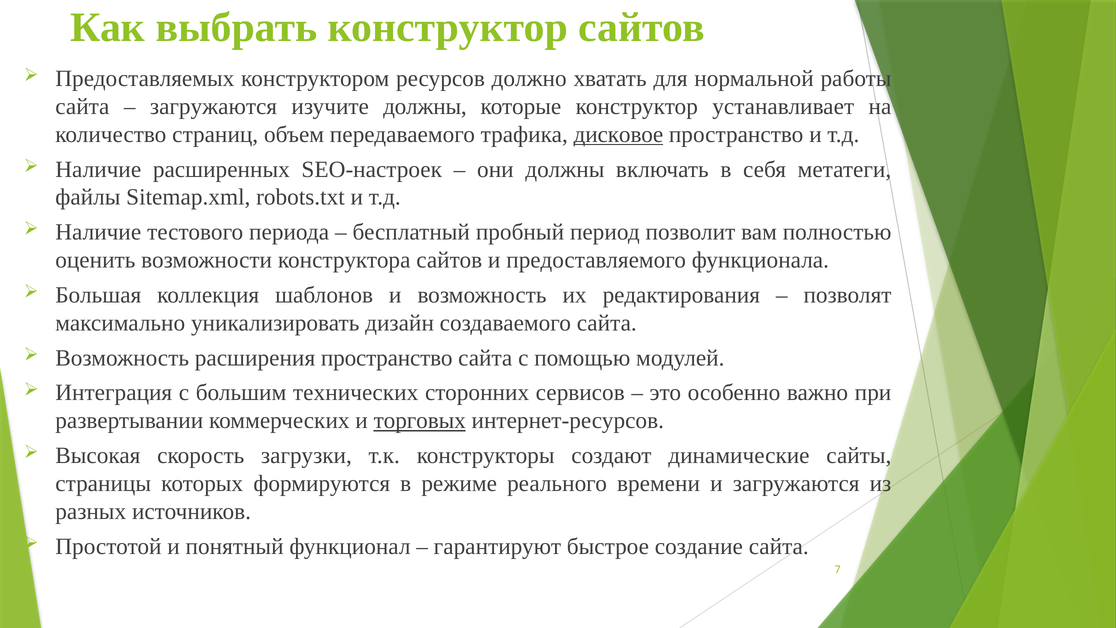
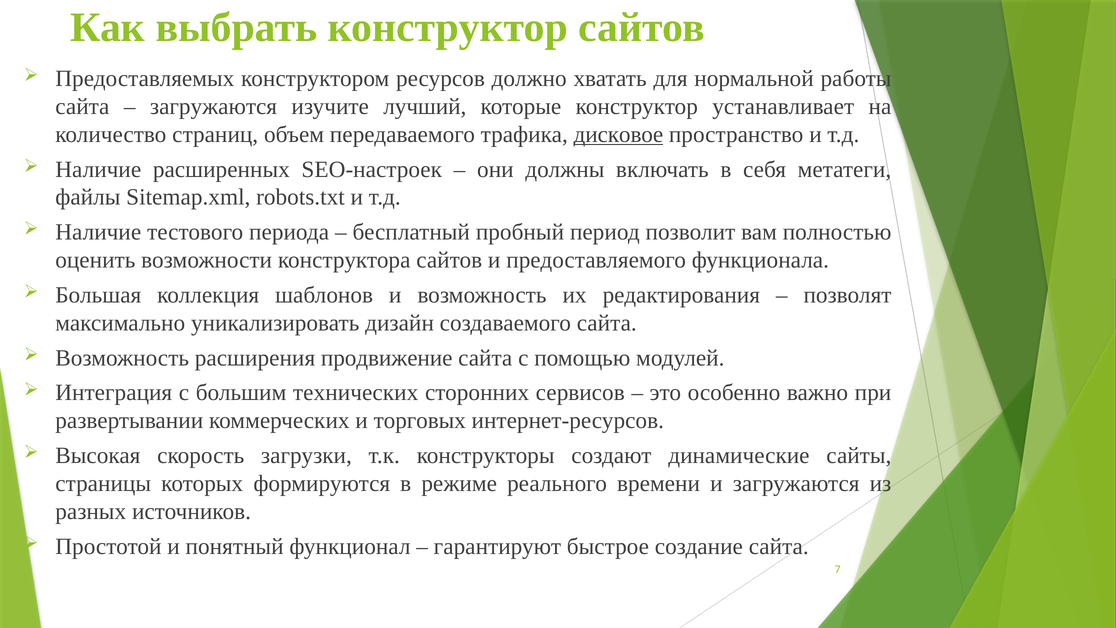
изучите должны: должны -> лучший
расширения пространство: пространство -> продвижение
торговых underline: present -> none
